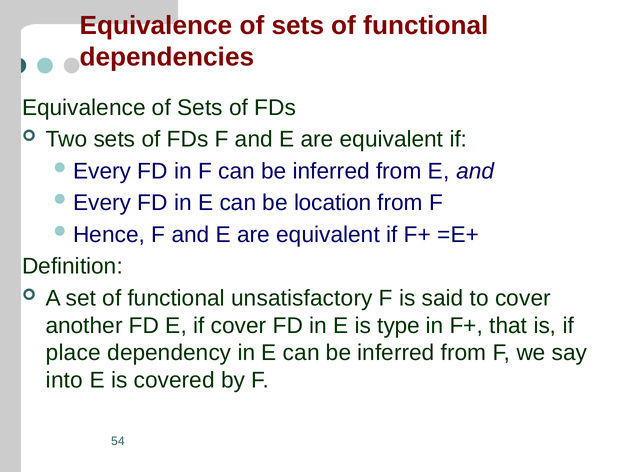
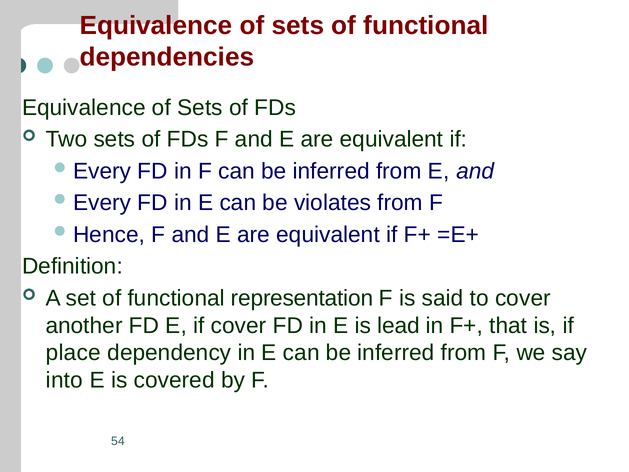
location: location -> violates
unsatisfactory: unsatisfactory -> representation
type: type -> lead
